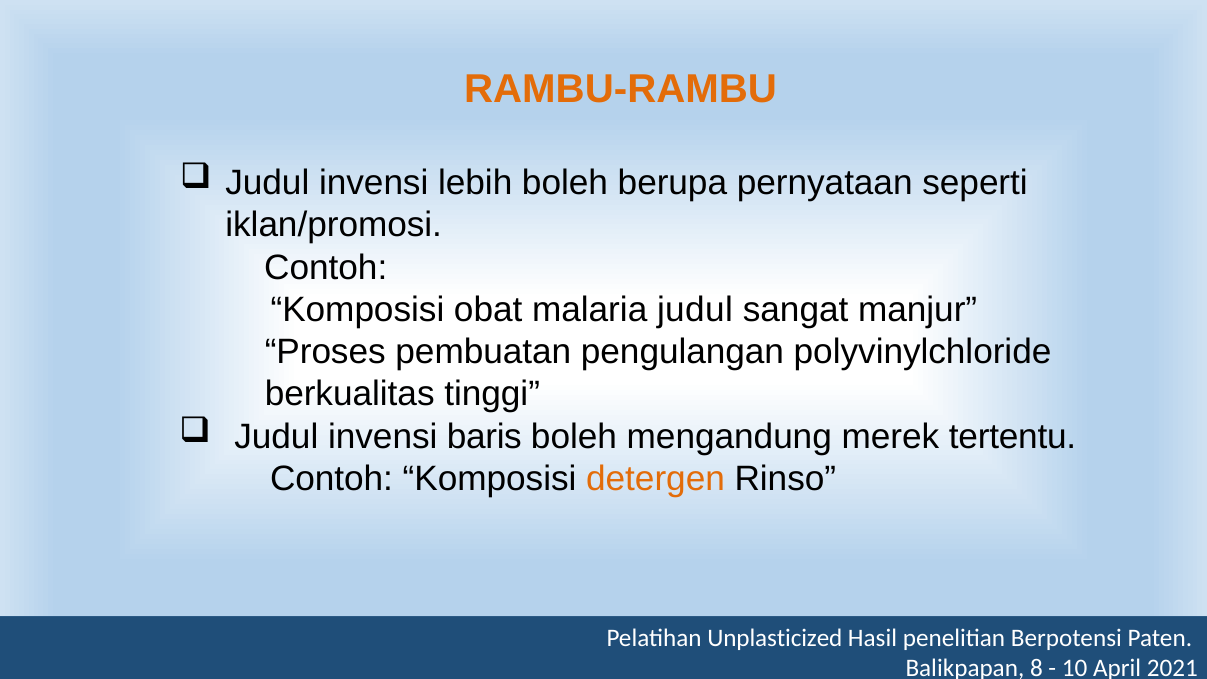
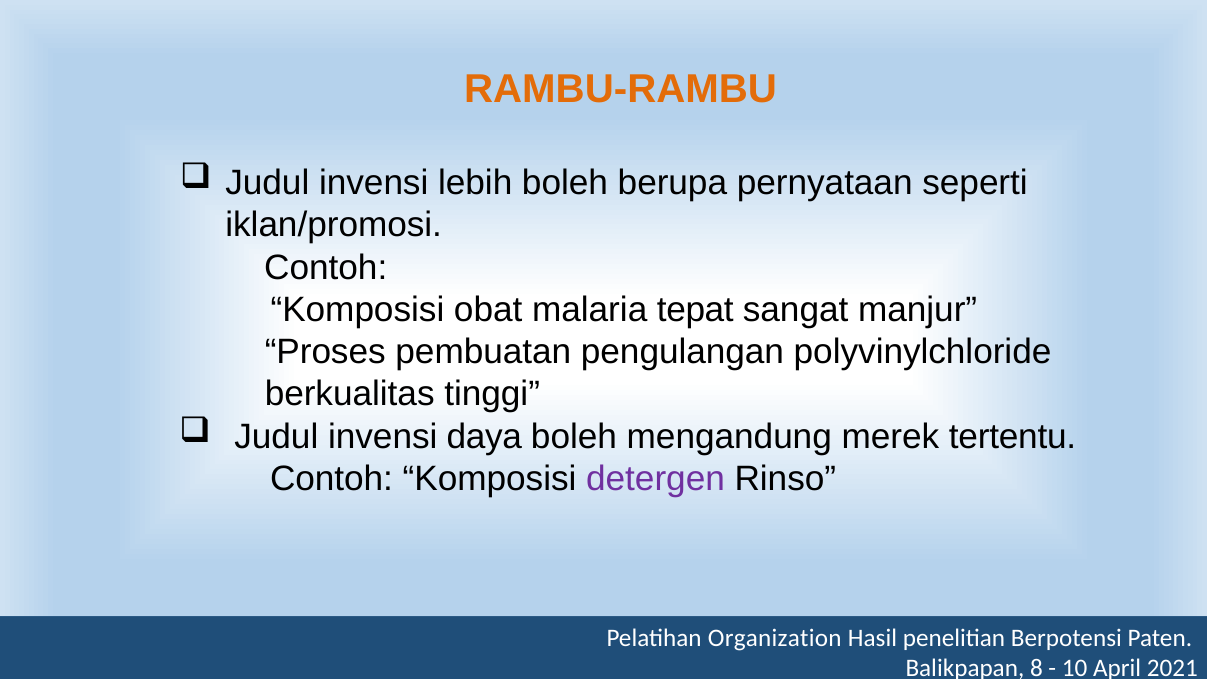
malaria judul: judul -> tepat
baris: baris -> daya
detergen colour: orange -> purple
Unplasticized: Unplasticized -> Organization
